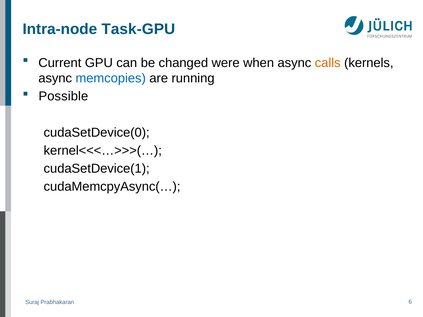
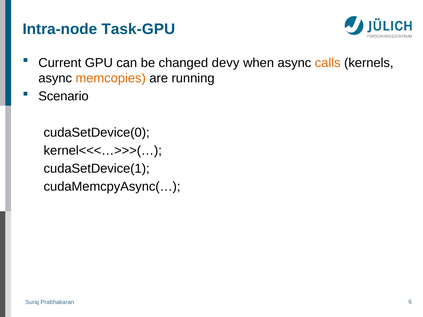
were: were -> devy
memcopies colour: blue -> orange
Possible: Possible -> Scenario
